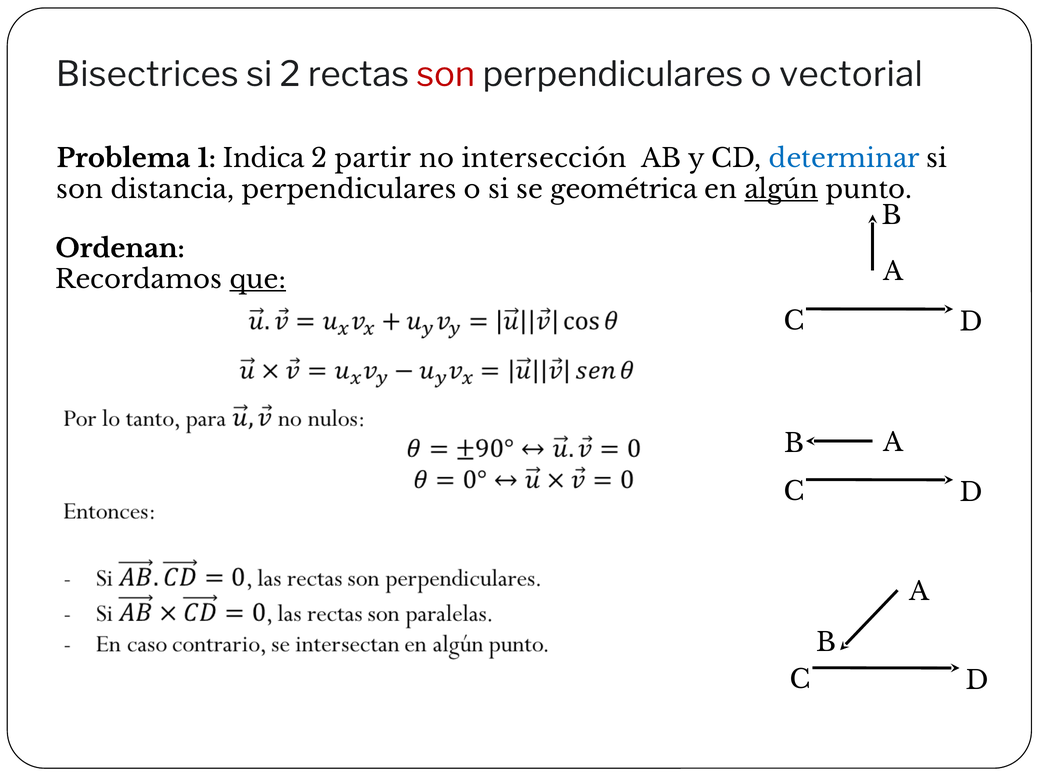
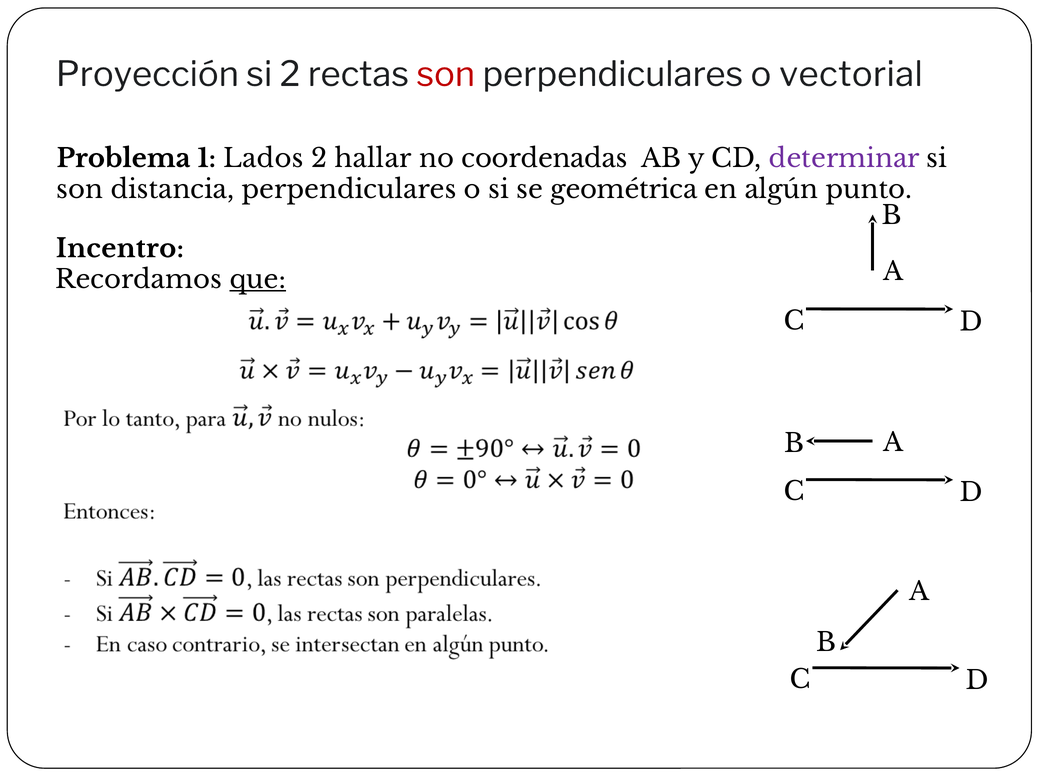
Bisectrices: Bisectrices -> Proyección
Indica: Indica -> Lados
partir: partir -> hallar
intersección: intersección -> coordenadas
determinar colour: blue -> purple
algún underline: present -> none
Ordenan: Ordenan -> Incentro
